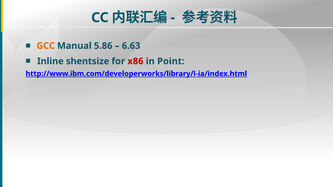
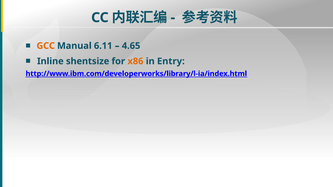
5.86: 5.86 -> 6.11
6.63: 6.63 -> 4.65
x86 colour: red -> orange
Point: Point -> Entry
